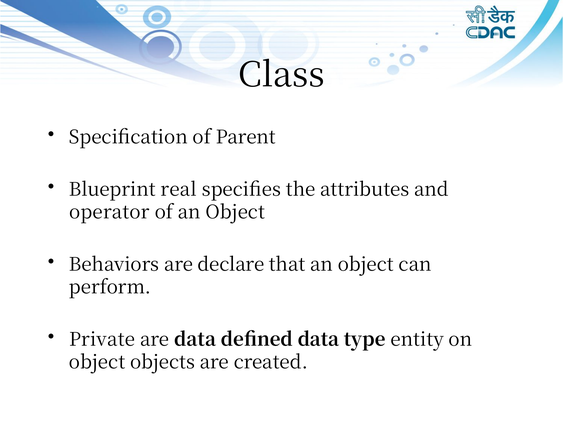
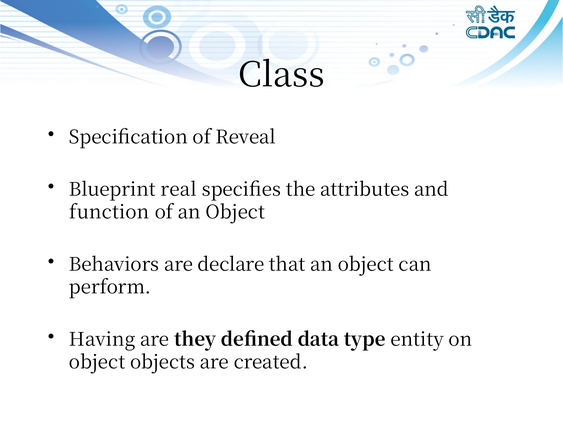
Parent: Parent -> Reveal
operator: operator -> function
Private: Private -> Having
are data: data -> they
